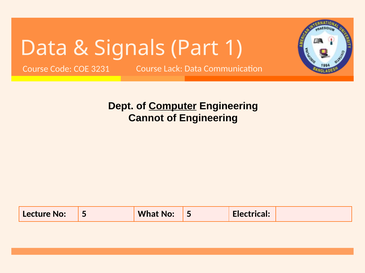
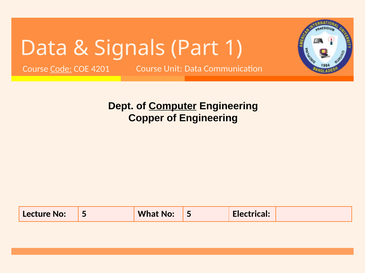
Lack: Lack -> Unit
Code underline: none -> present
3231: 3231 -> 4201
Cannot: Cannot -> Copper
